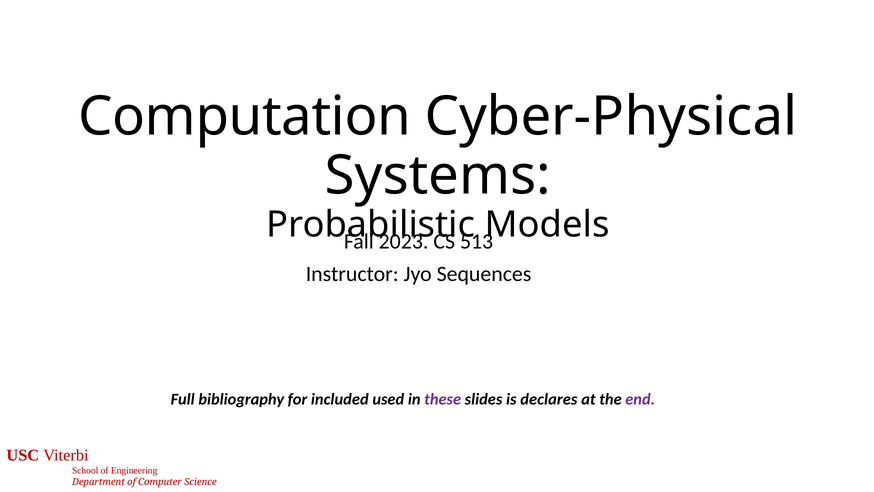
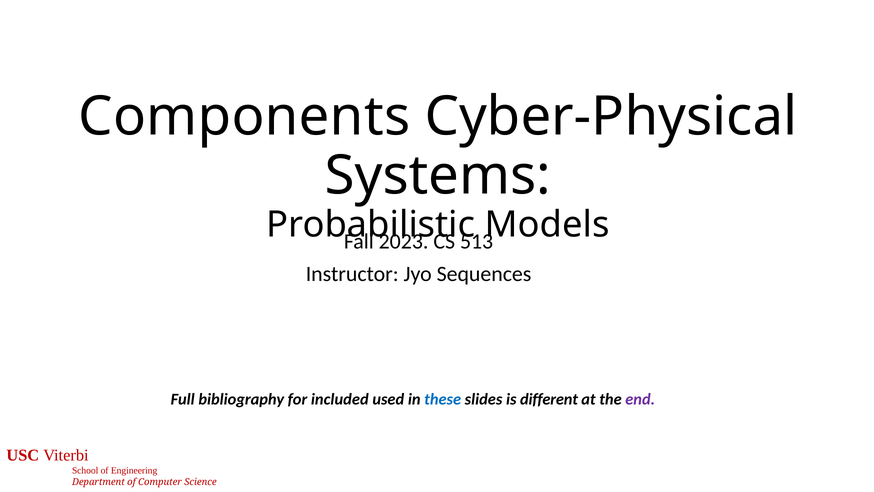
Computation: Computation -> Components
these colour: purple -> blue
declares: declares -> different
